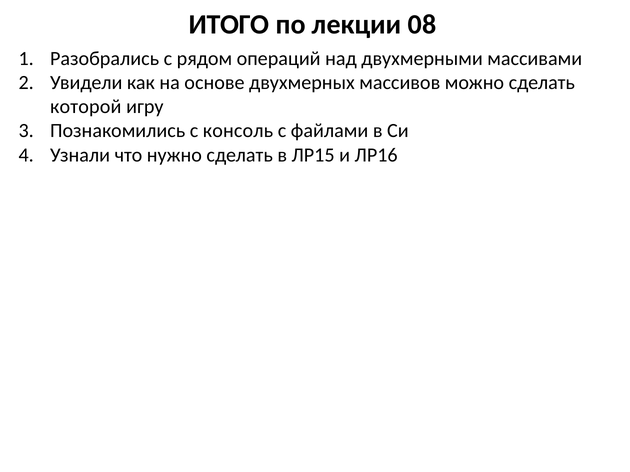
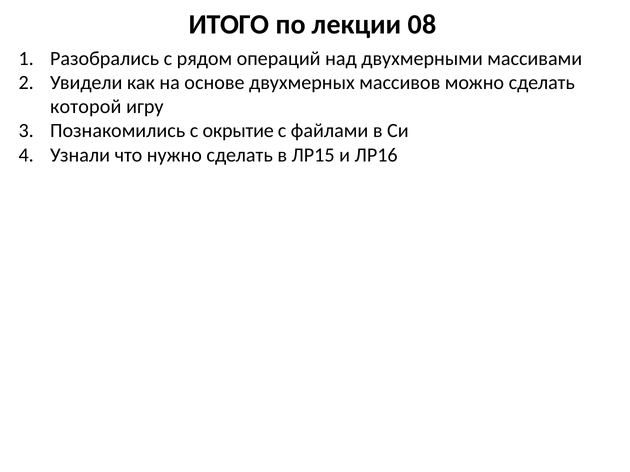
консоль: консоль -> окрытие
